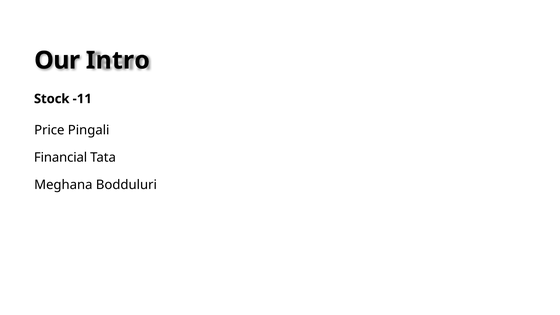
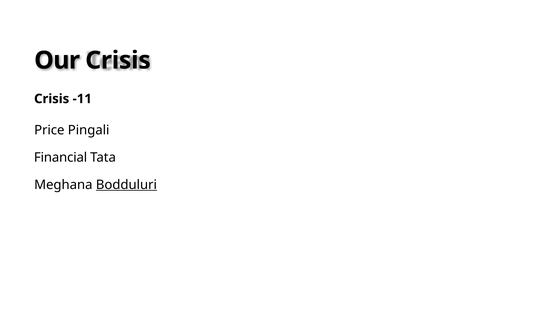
Our Intro: Intro -> Crisis
Stock at (52, 99): Stock -> Crisis
Bodduluri underline: none -> present
